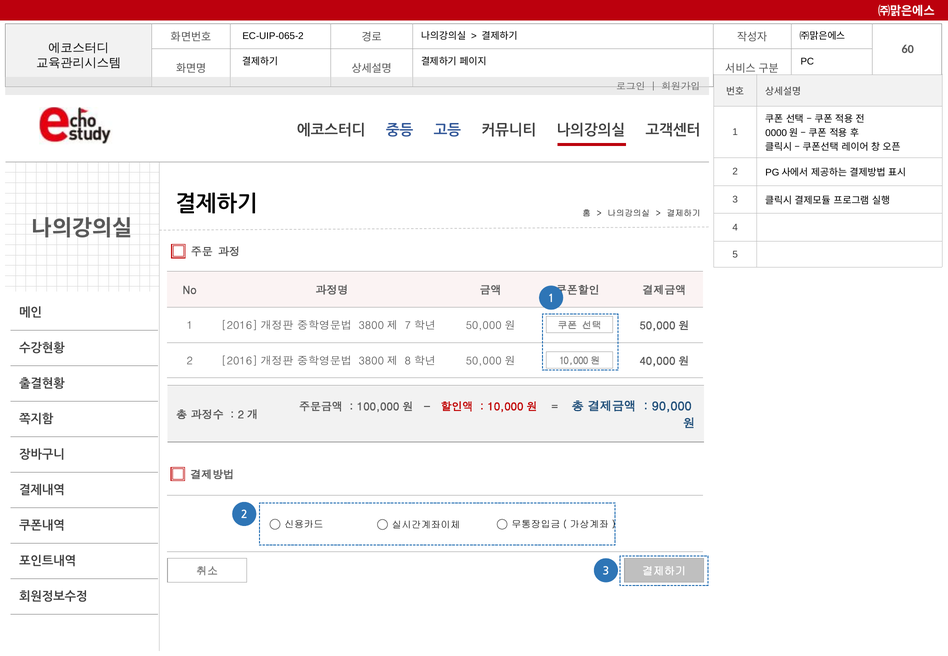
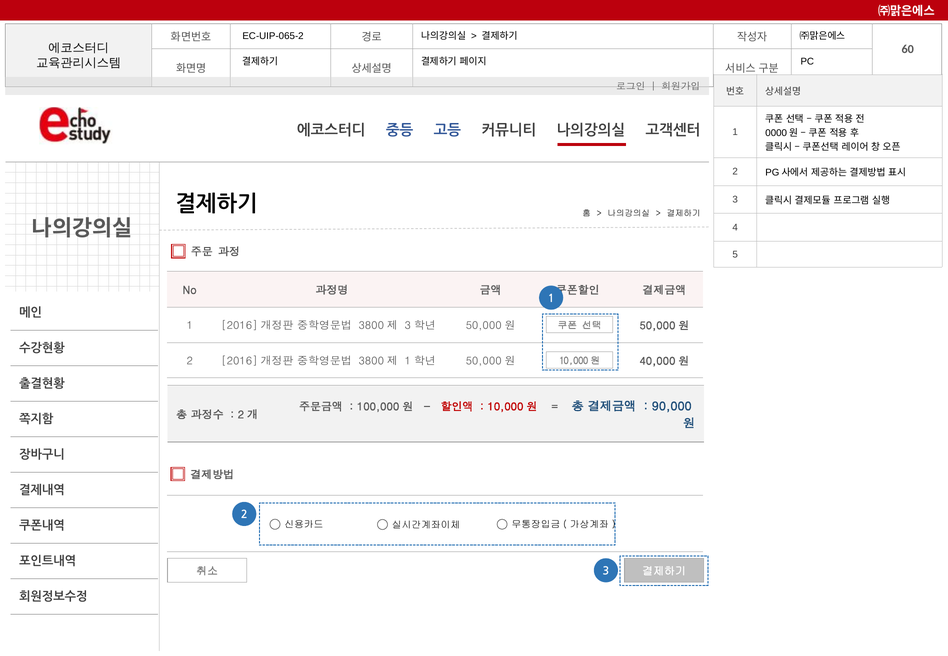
7 at (408, 326): 7 -> 3
8 at (408, 361): 8 -> 1
